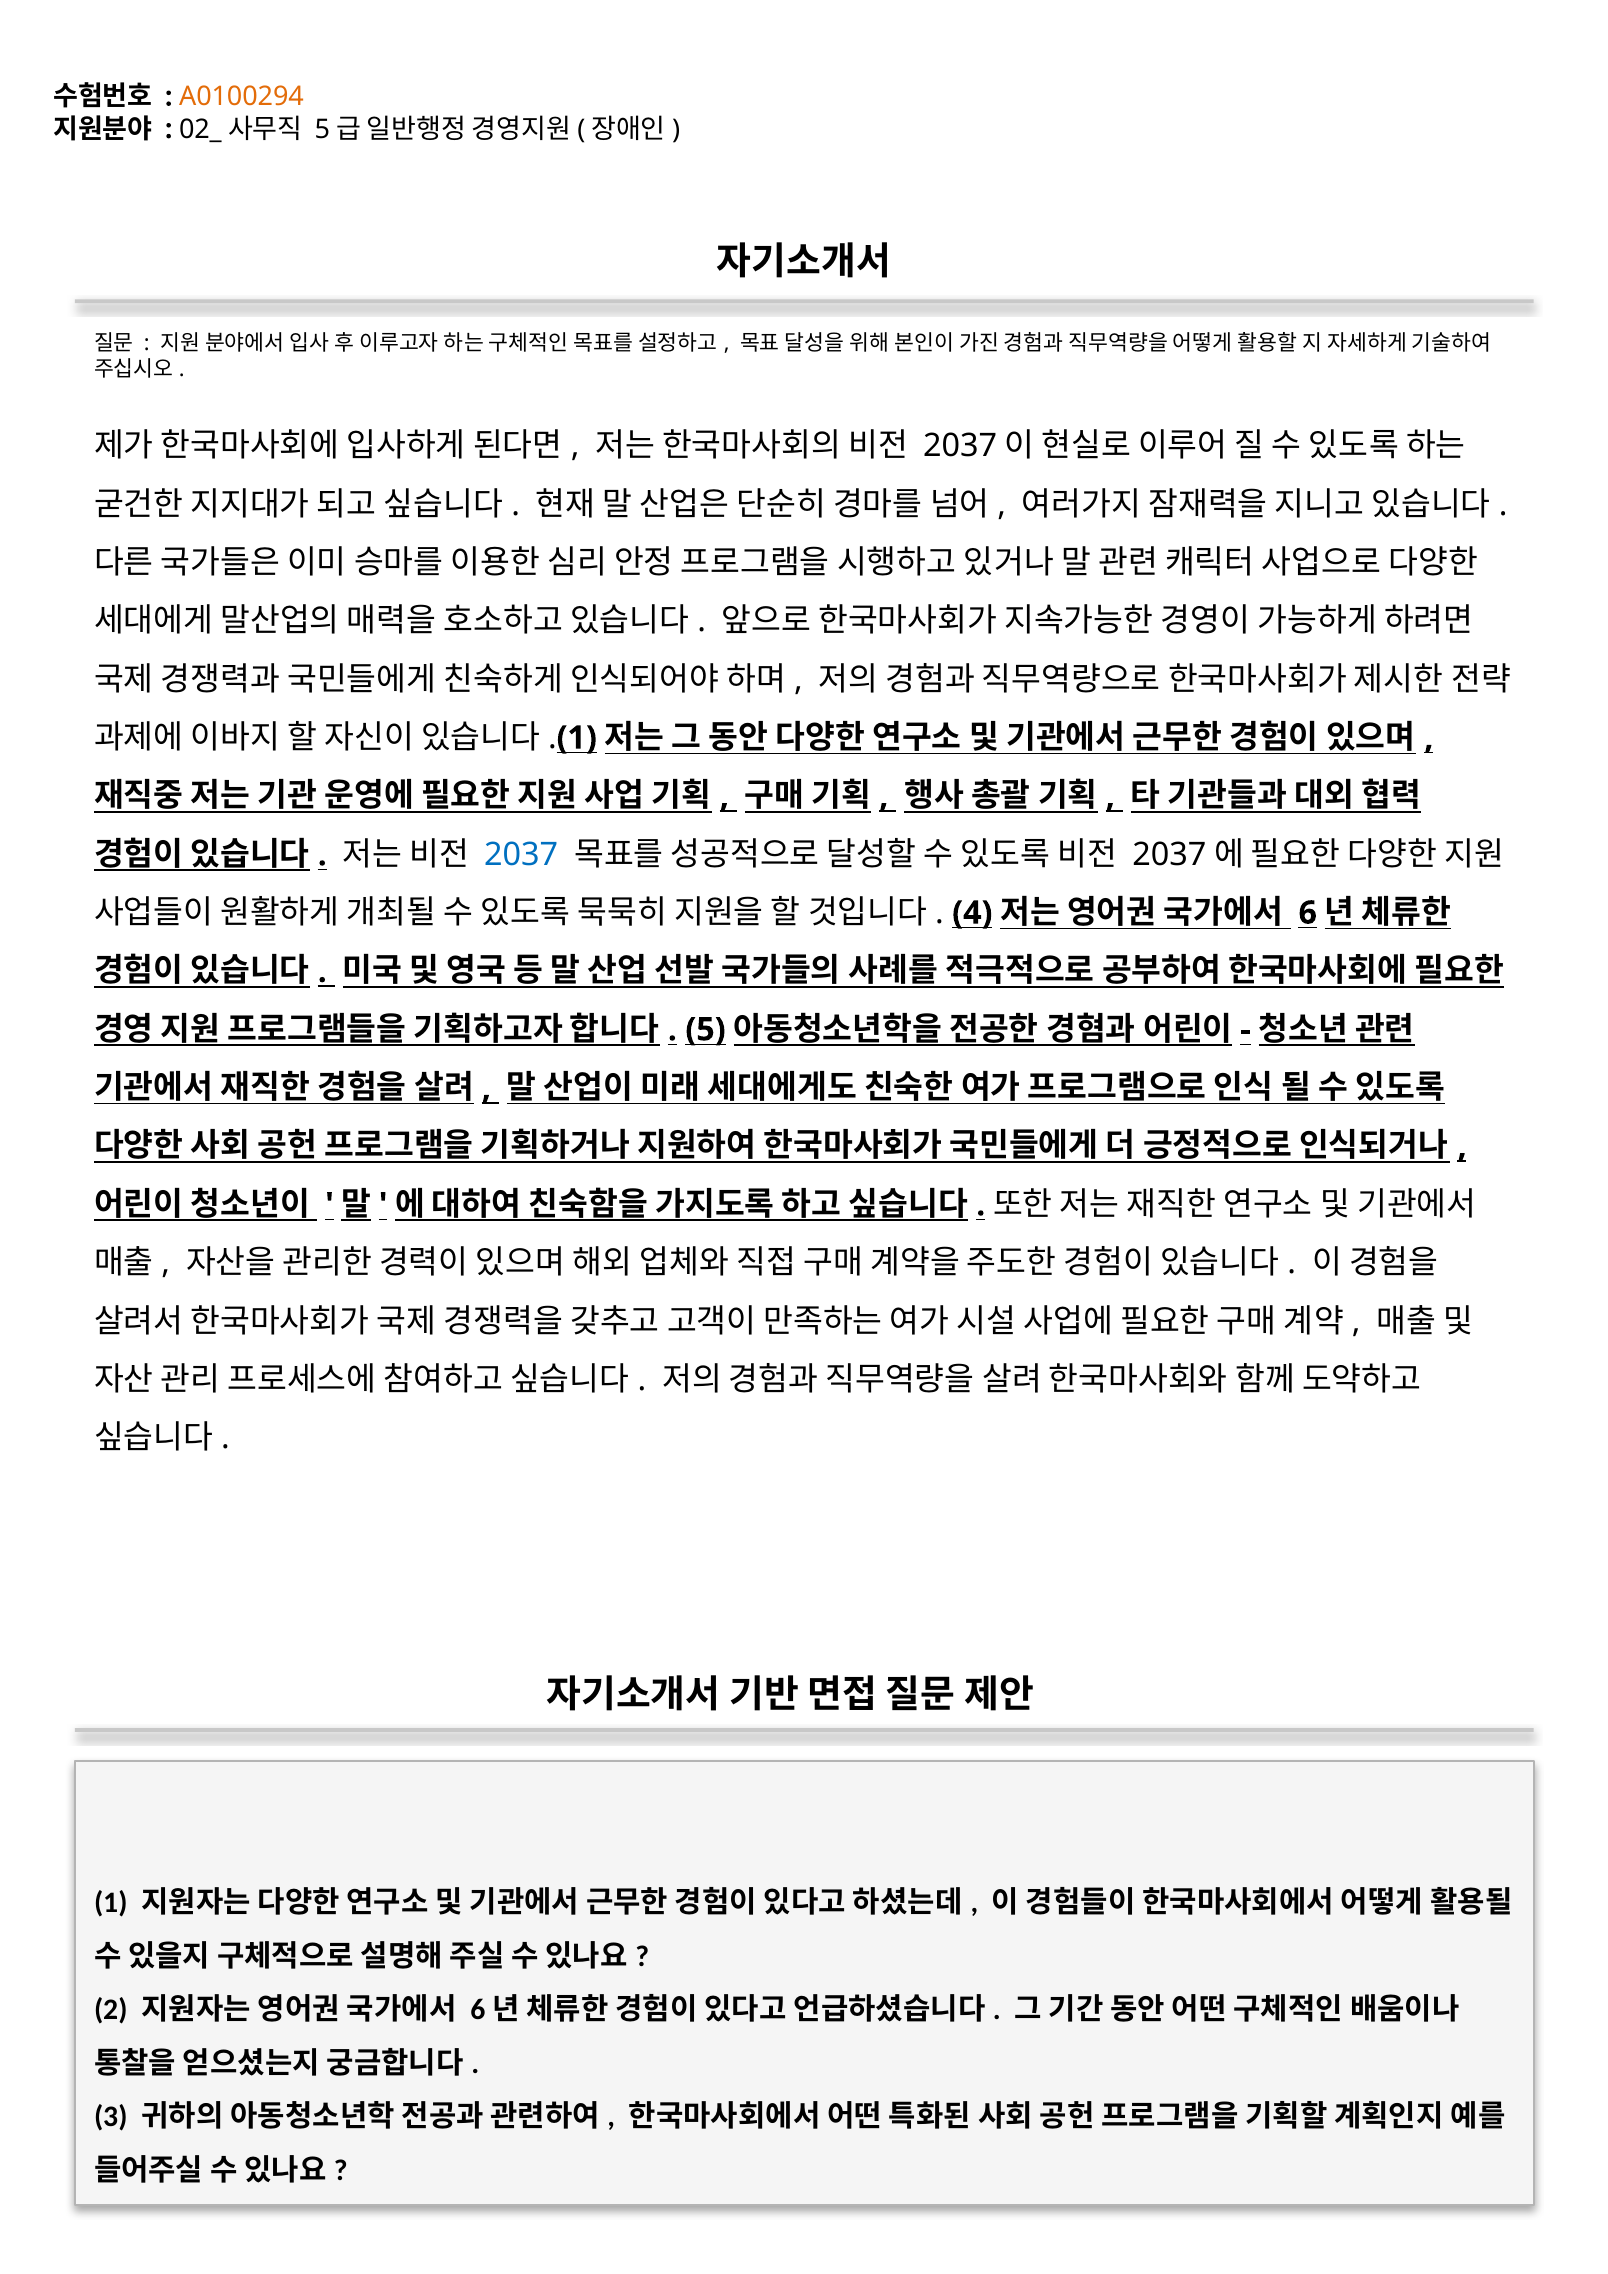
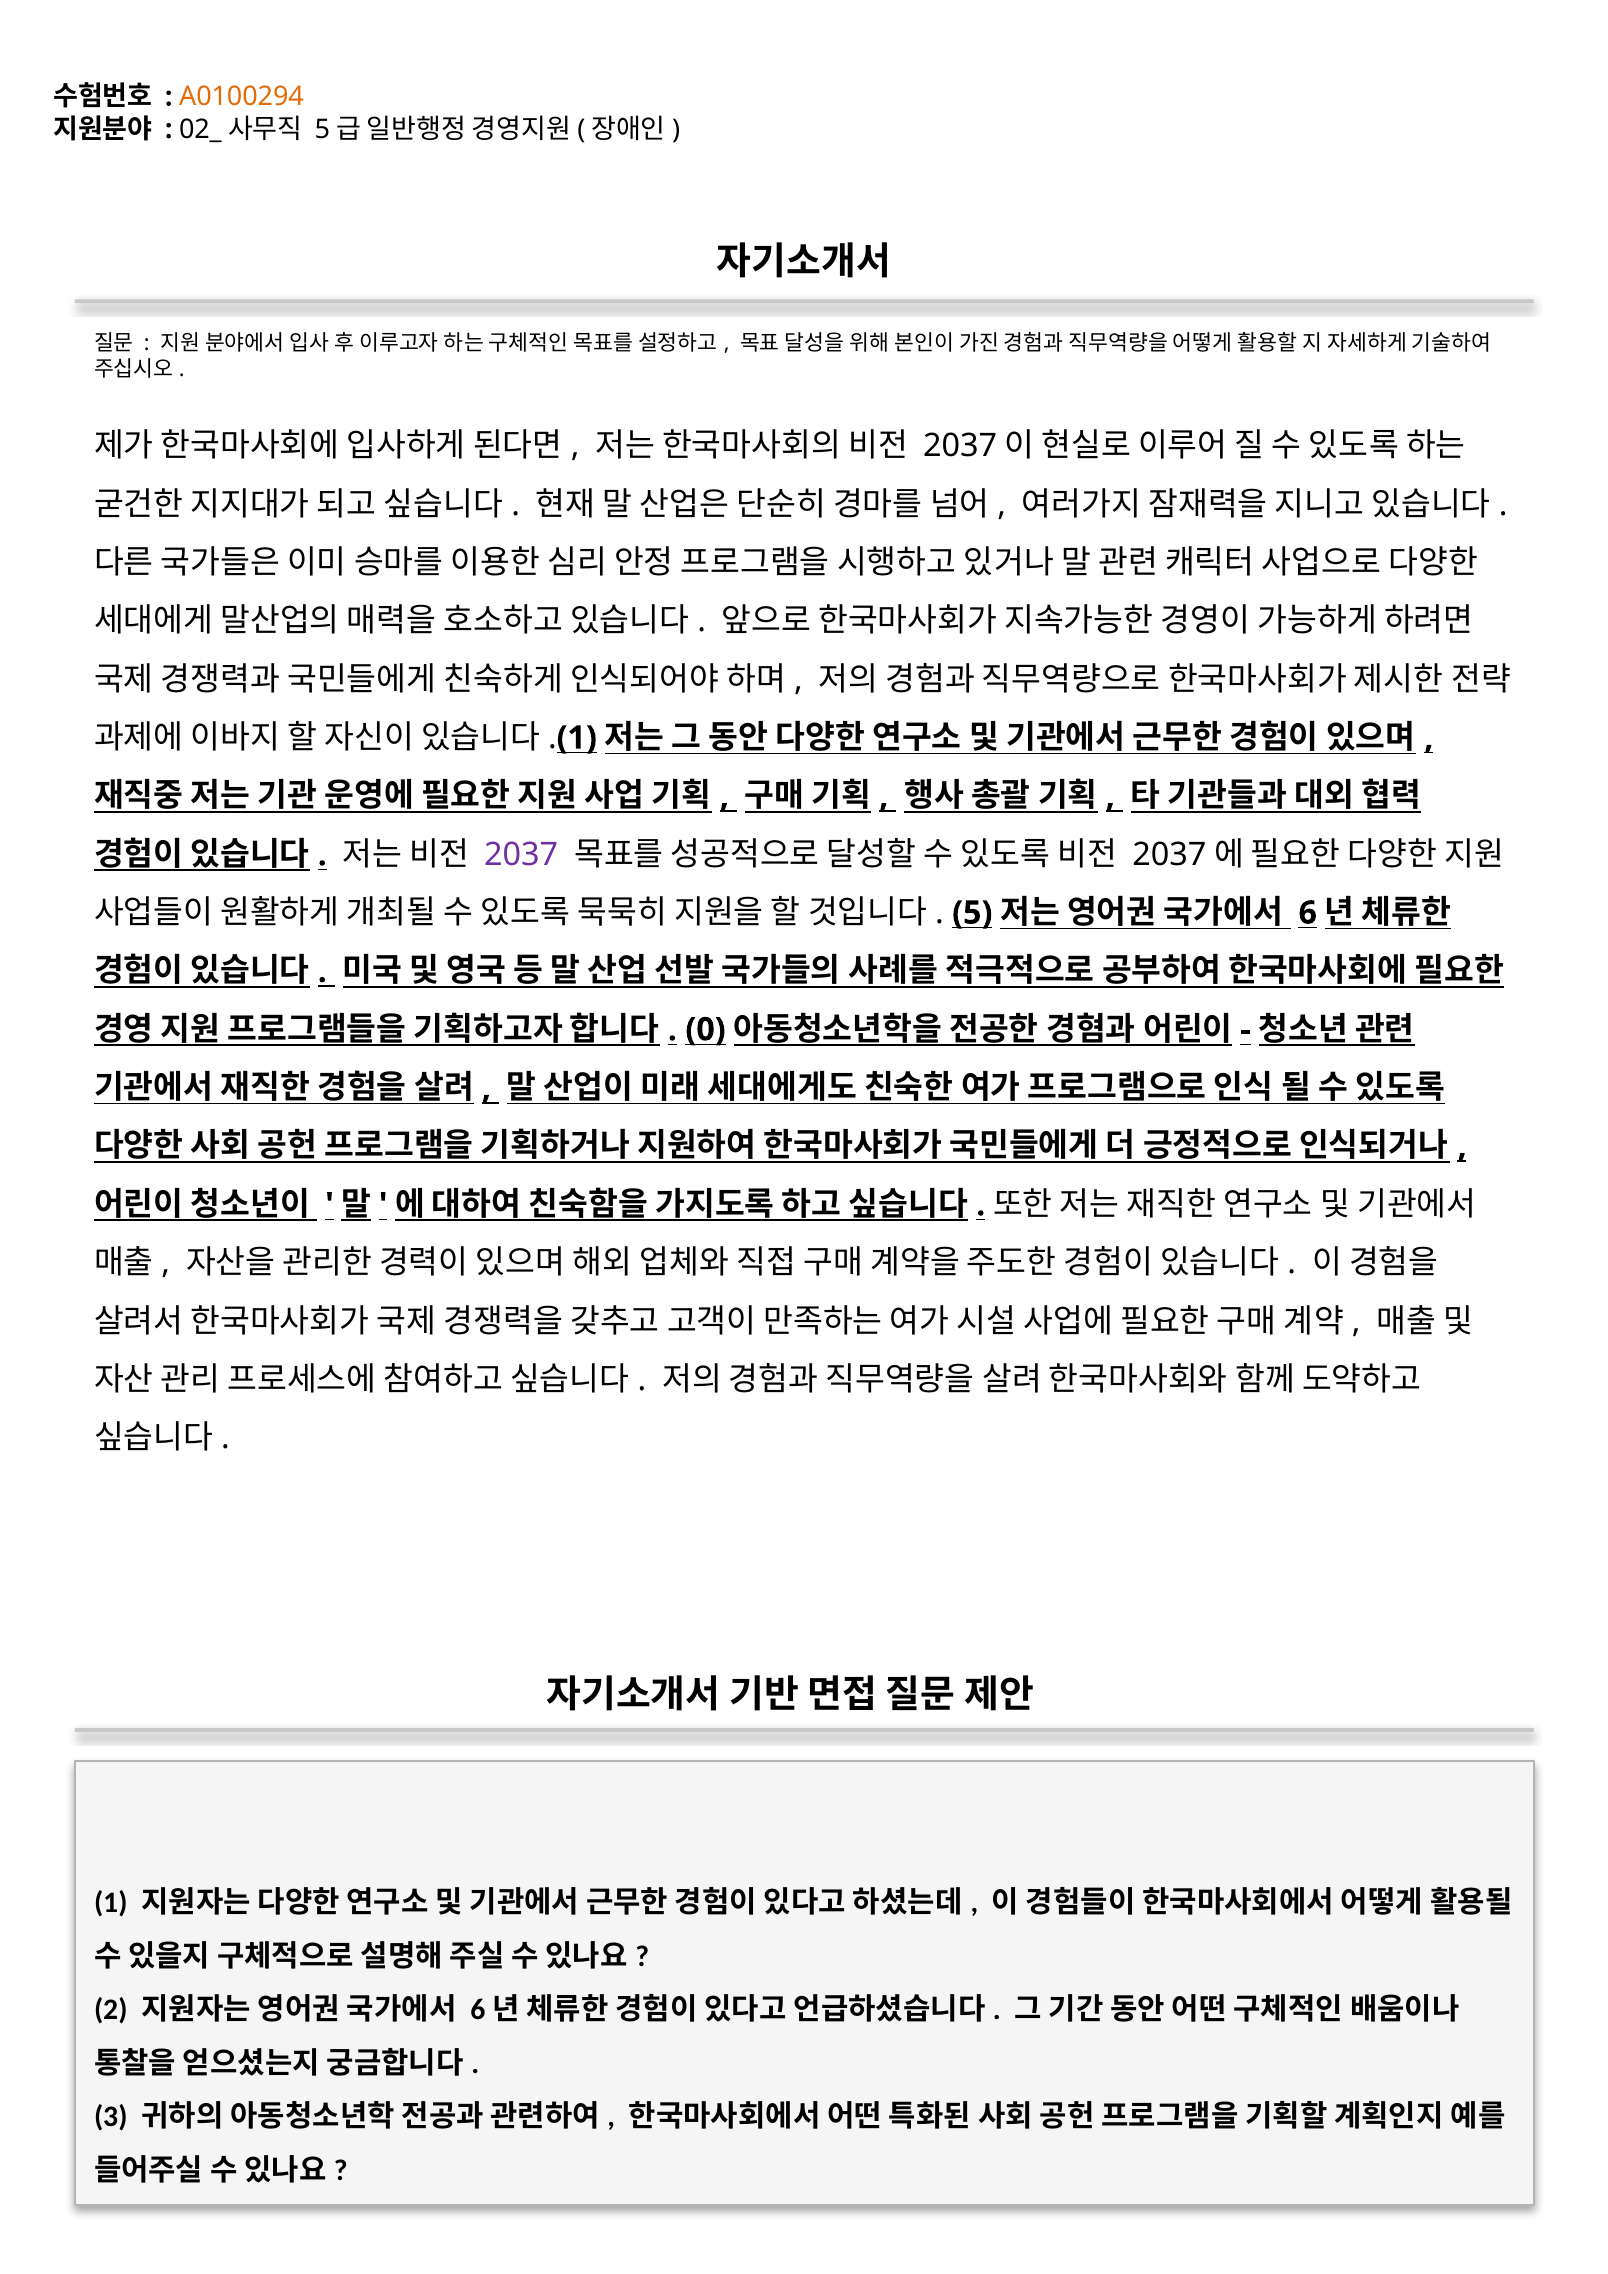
2037 colour: blue -> purple
4: 4 -> 5
5: 5 -> 0
